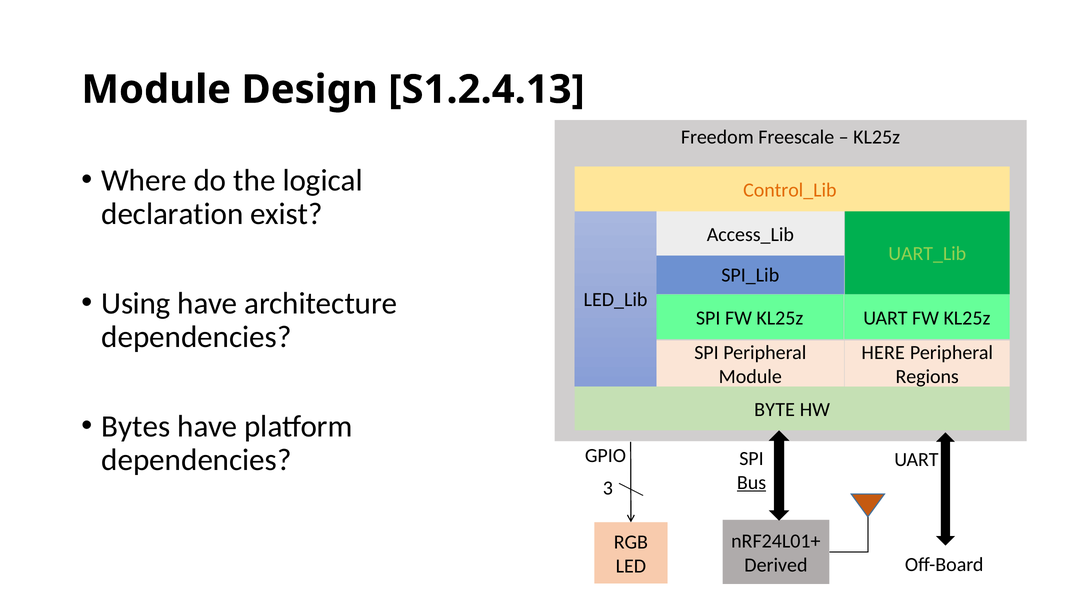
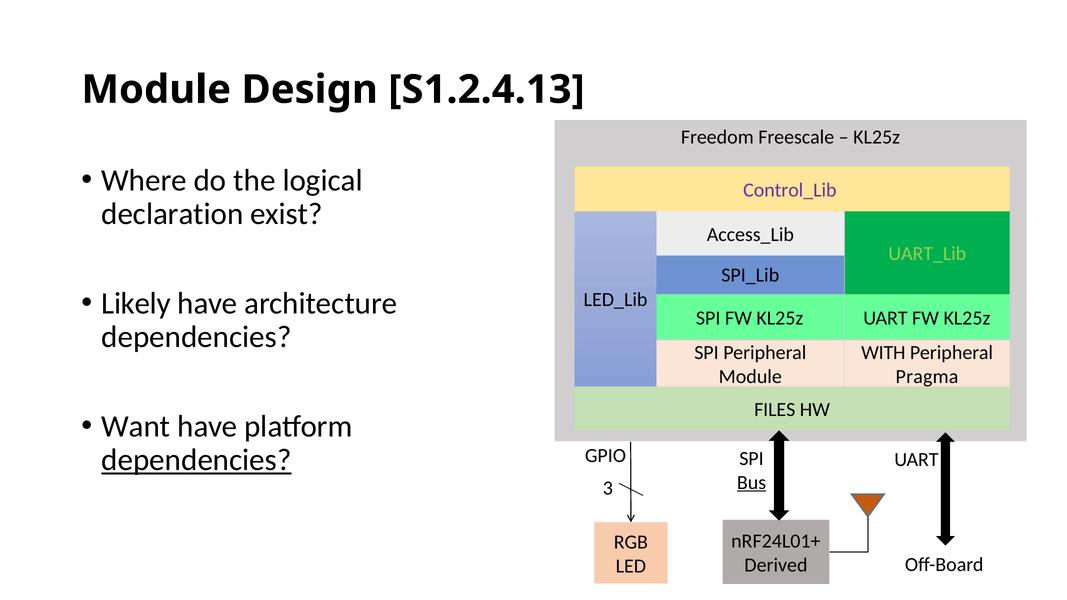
Control_Lib colour: orange -> purple
Using: Using -> Likely
HERE: HERE -> WITH
Regions: Regions -> Pragma
BYTE: BYTE -> FILES
Bytes: Bytes -> Want
dependencies at (196, 460) underline: none -> present
